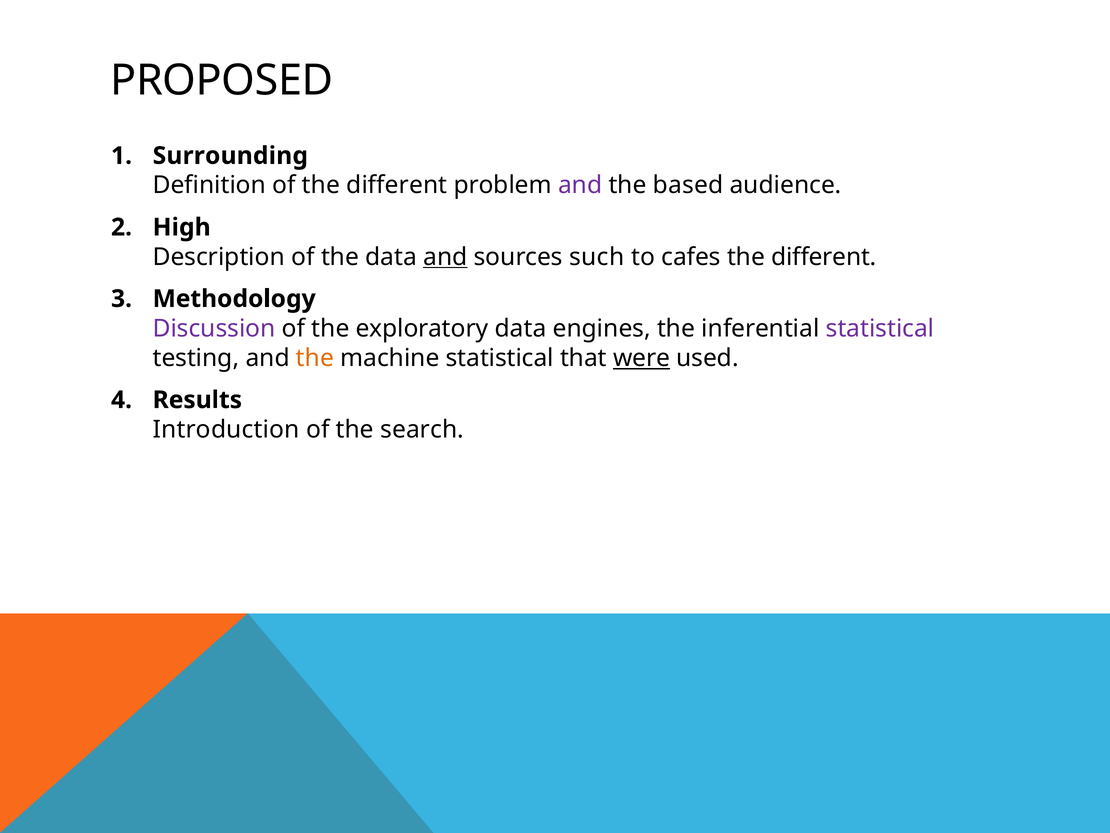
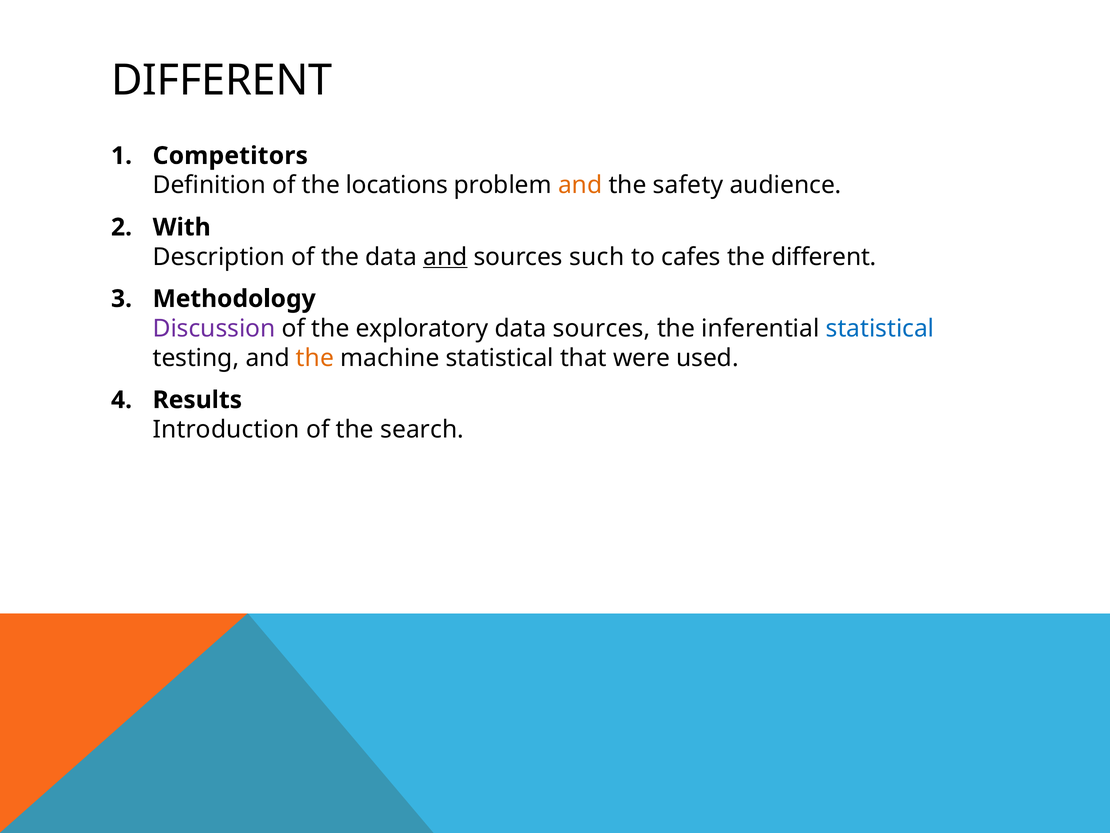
PROPOSED at (222, 81): PROPOSED -> DIFFERENT
Surrounding: Surrounding -> Competitors
of the different: different -> locations
and at (580, 185) colour: purple -> orange
based: based -> safety
High: High -> With
data engines: engines -> sources
statistical at (880, 328) colour: purple -> blue
were underline: present -> none
